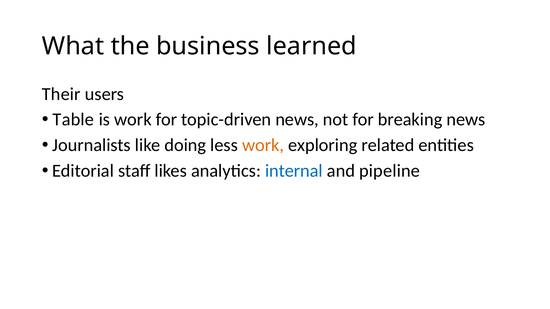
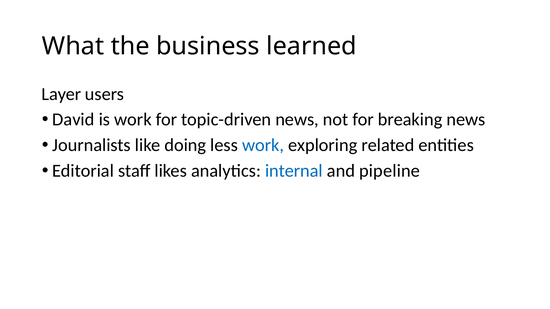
Their: Their -> Layer
Table: Table -> David
work at (263, 145) colour: orange -> blue
